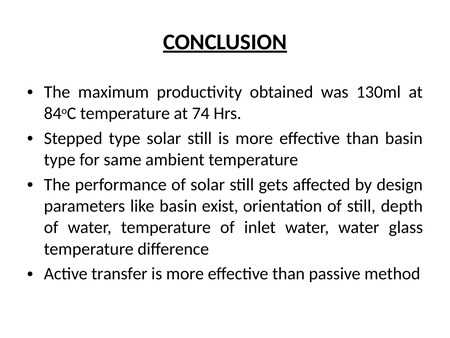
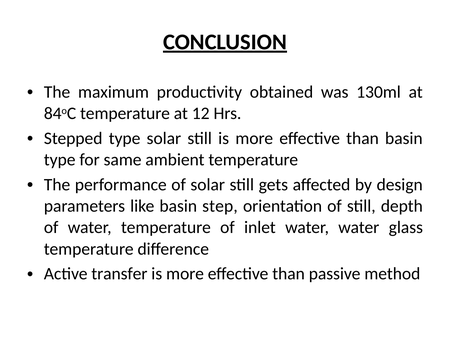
74: 74 -> 12
exist: exist -> step
